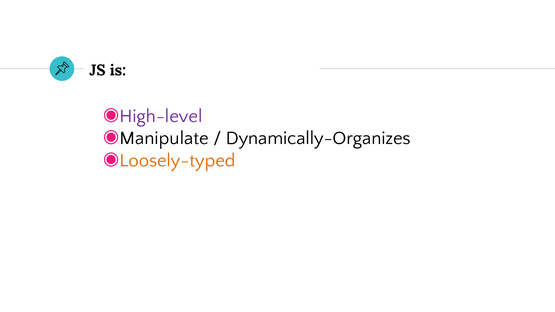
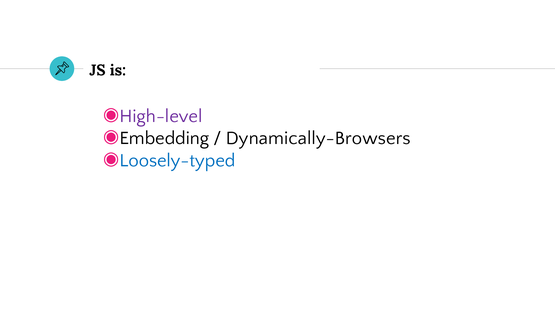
Manipulate: Manipulate -> Embedding
Dynamically-Organizes: Dynamically-Organizes -> Dynamically-Browsers
Loosely-typed colour: orange -> blue
